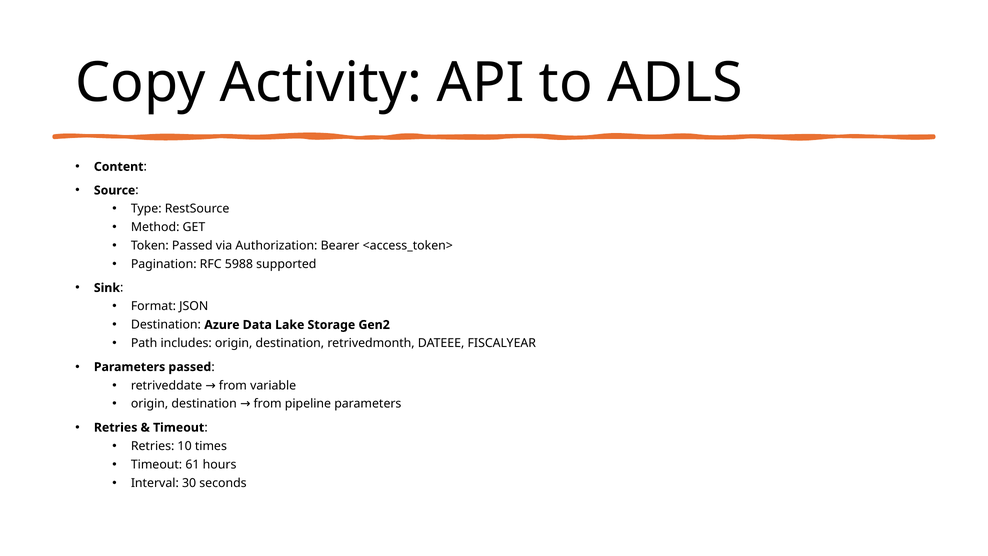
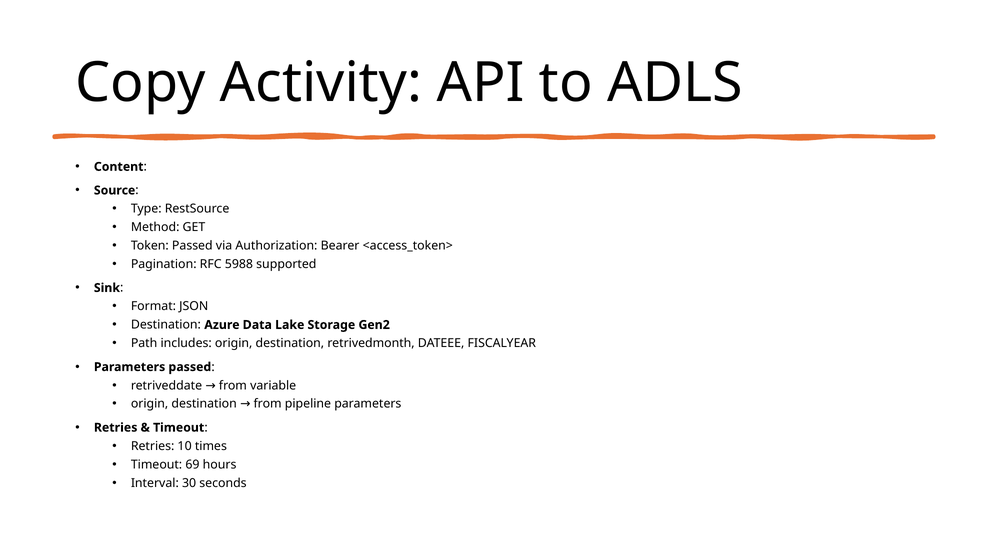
61: 61 -> 69
